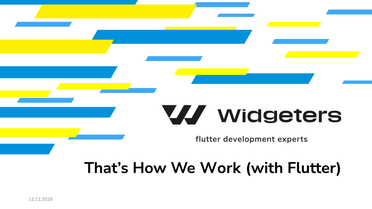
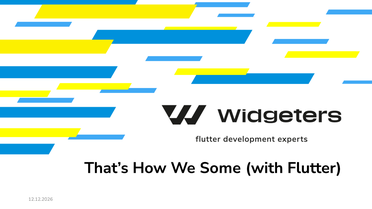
Work: Work -> Some
